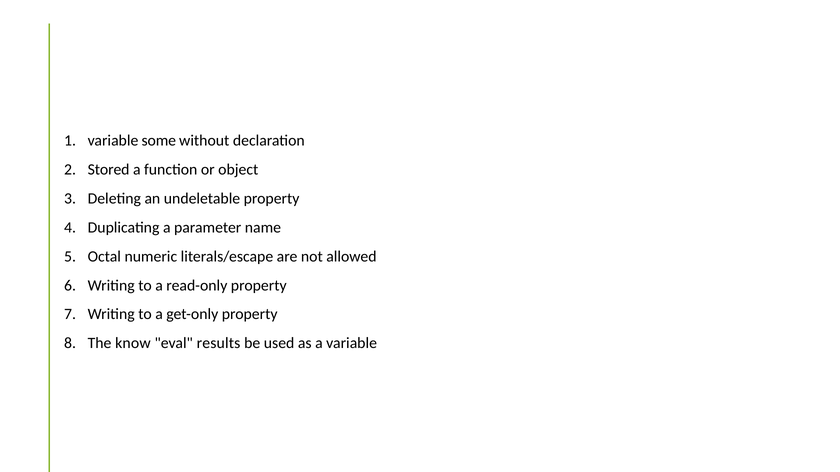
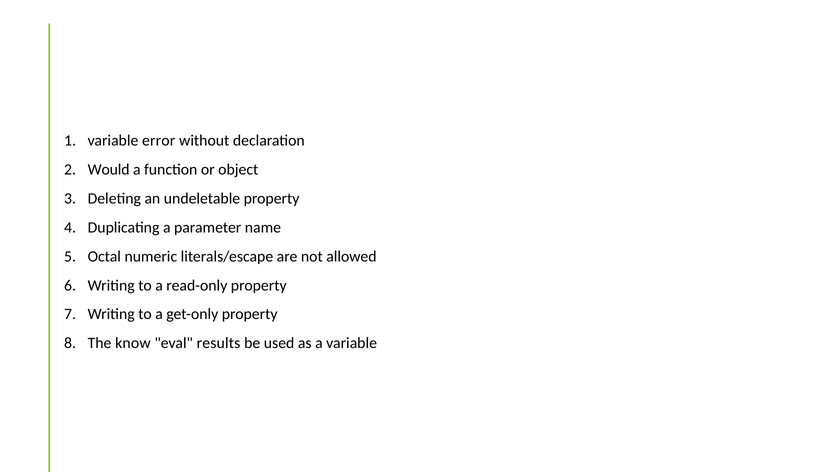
some: some -> error
Stored: Stored -> Would
